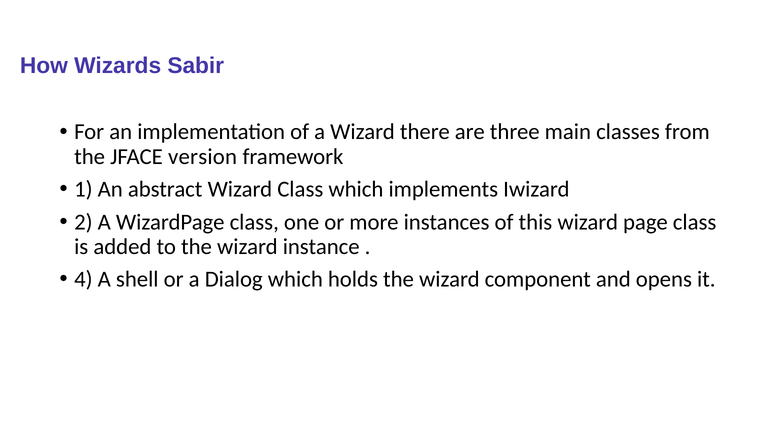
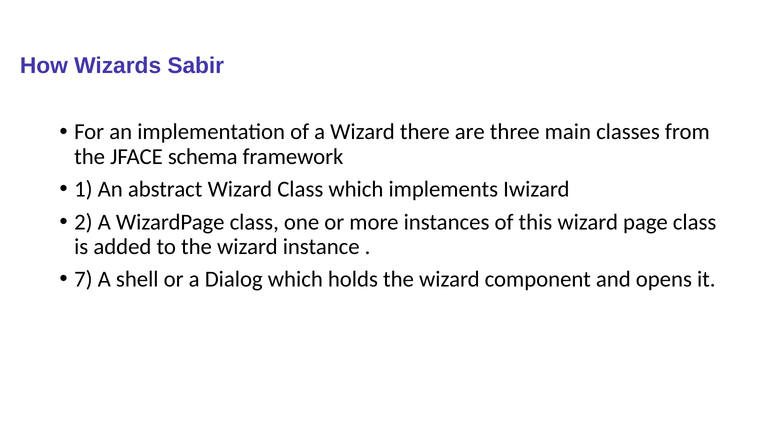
version: version -> schema
4: 4 -> 7
